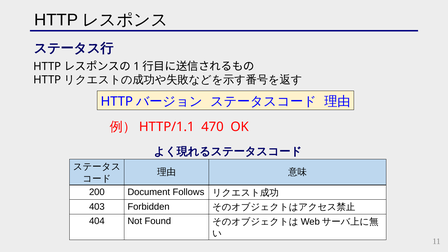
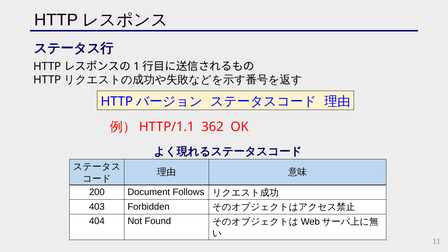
470: 470 -> 362
